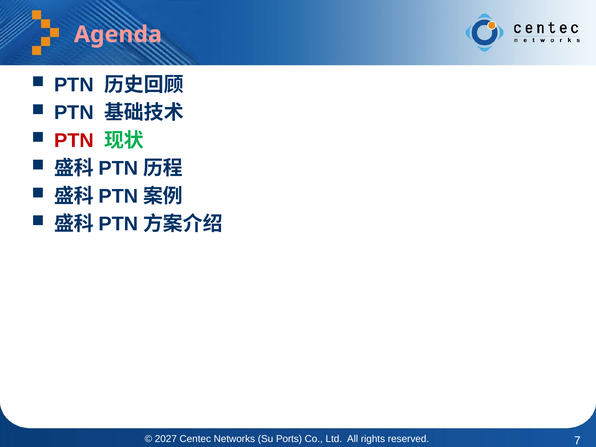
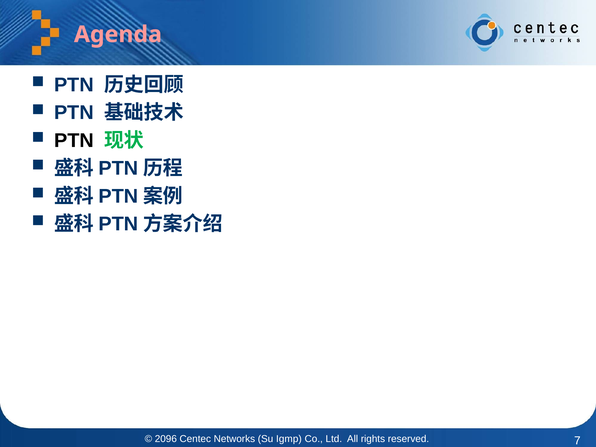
PTN at (74, 141) colour: red -> black
2027: 2027 -> 2096
Ports: Ports -> Igmp
